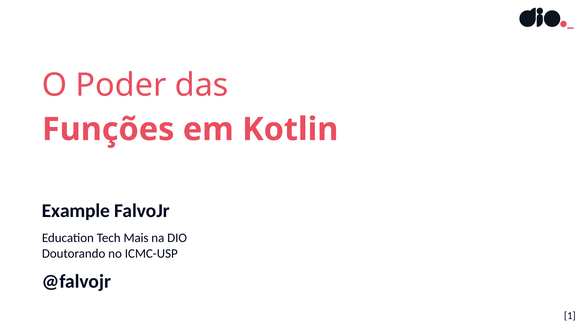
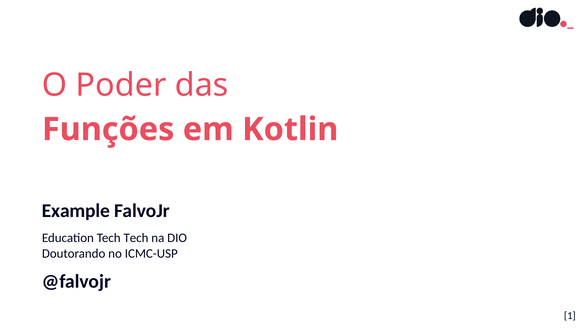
Tech Mais: Mais -> Tech
